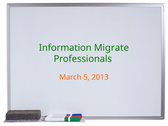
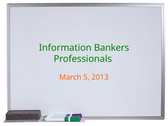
Migrate: Migrate -> Bankers
